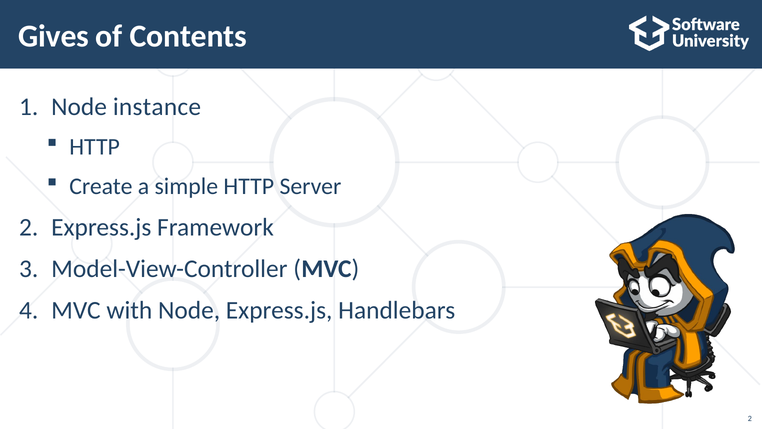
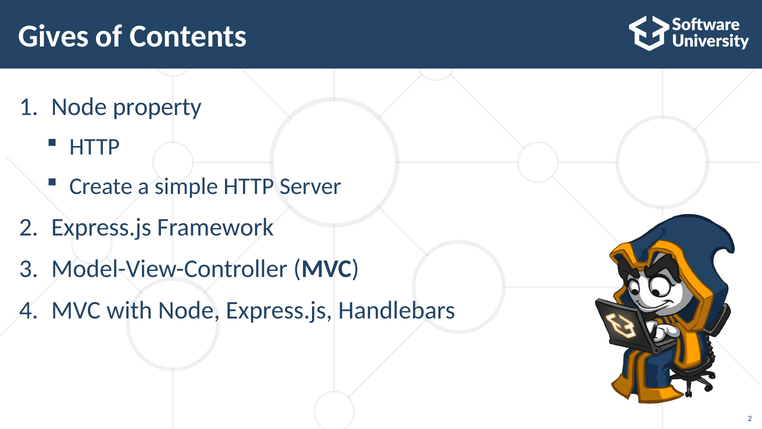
instance: instance -> property
